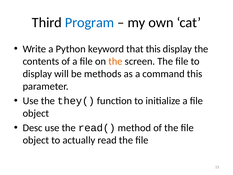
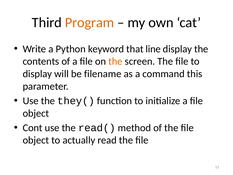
Program colour: blue -> orange
that this: this -> line
methods: methods -> filename
Desc: Desc -> Cont
